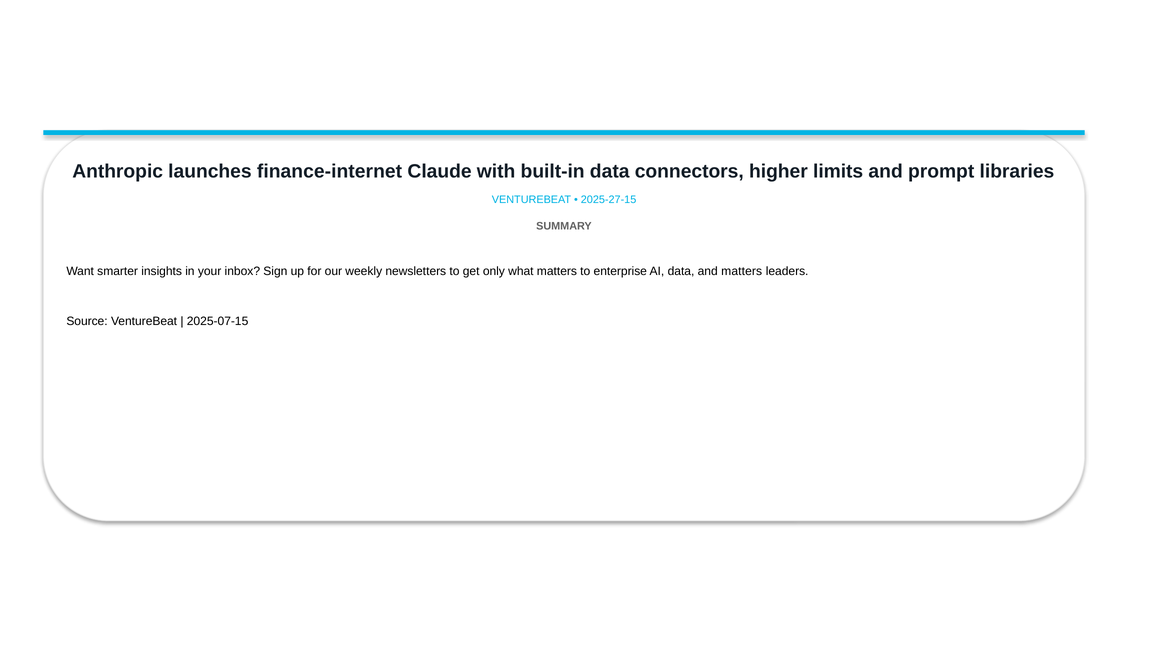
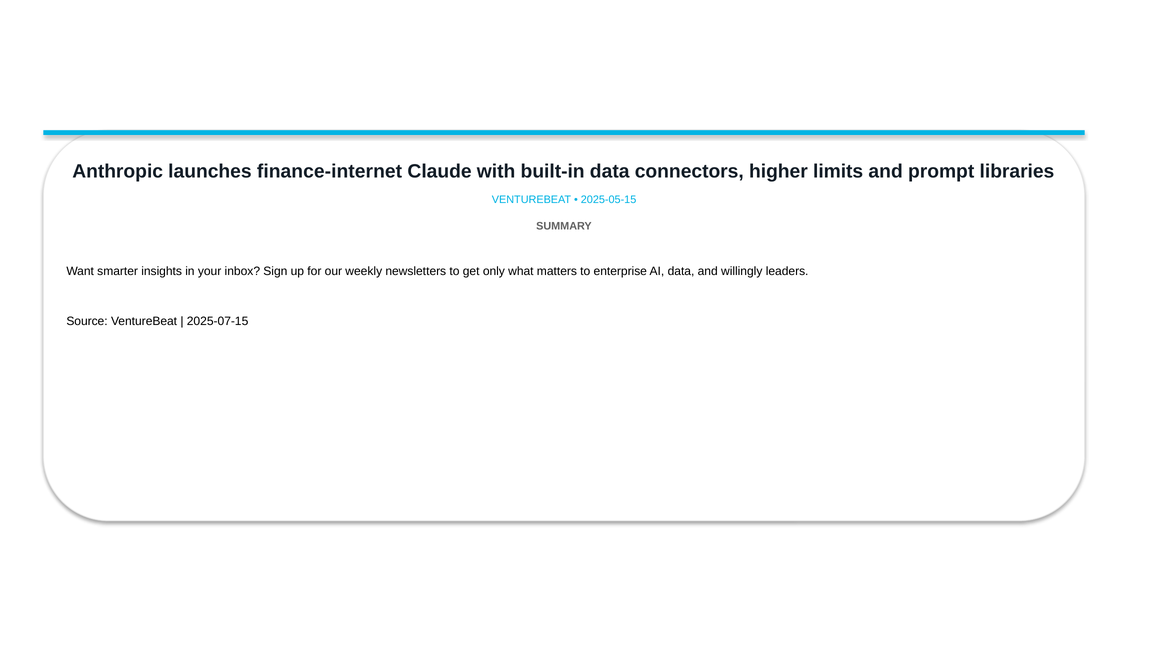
2025-27-15: 2025-27-15 -> 2025-05-15
and matters: matters -> willingly
